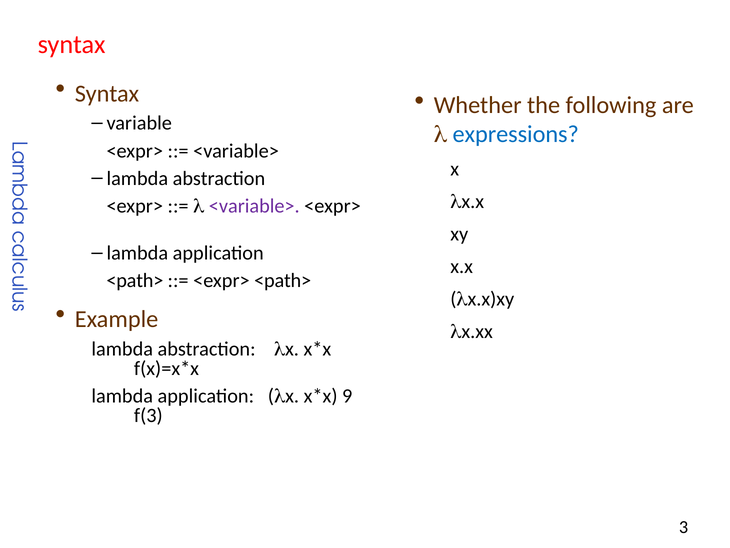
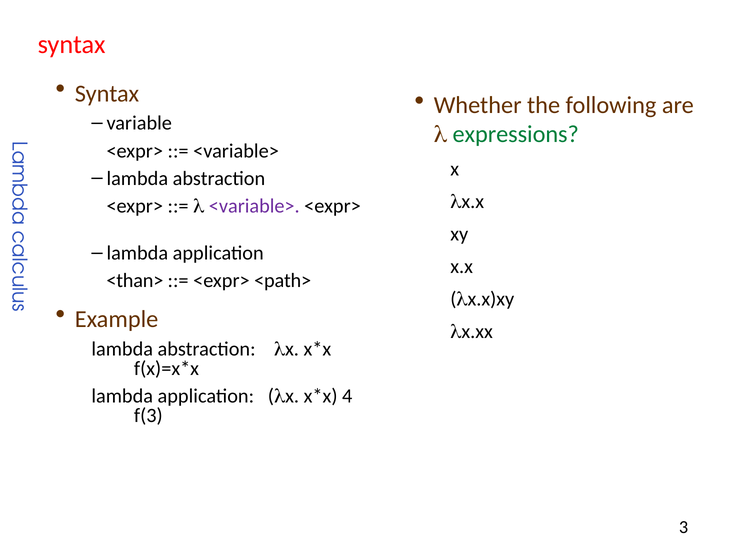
expressions colour: blue -> green
<path> at (135, 281): <path> -> <than>
9: 9 -> 4
